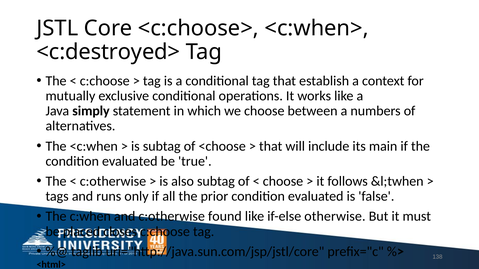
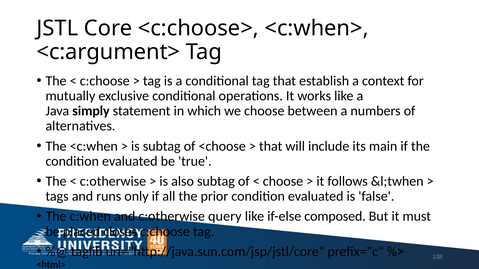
<c:destroyed>: <c:destroyed> -> <c:argument>
found: found -> query
otherwise: otherwise -> composed
